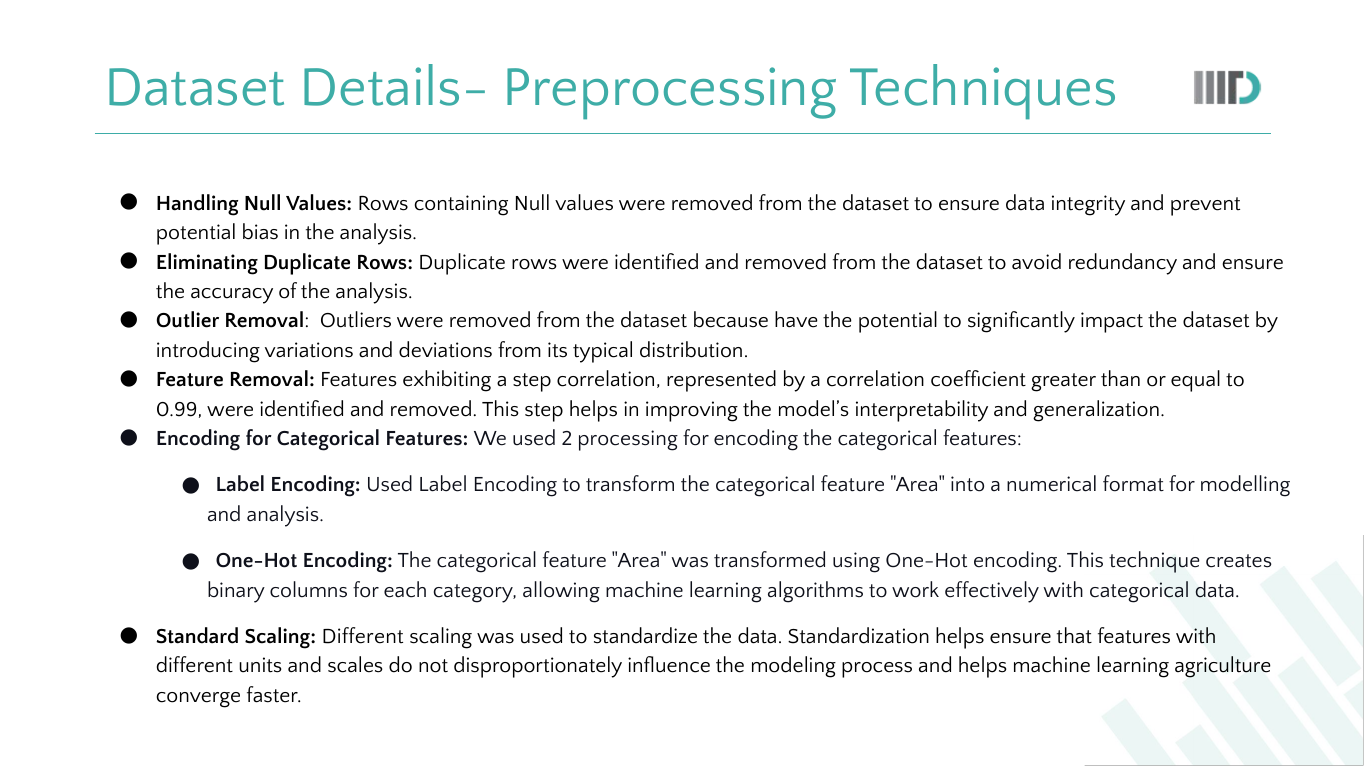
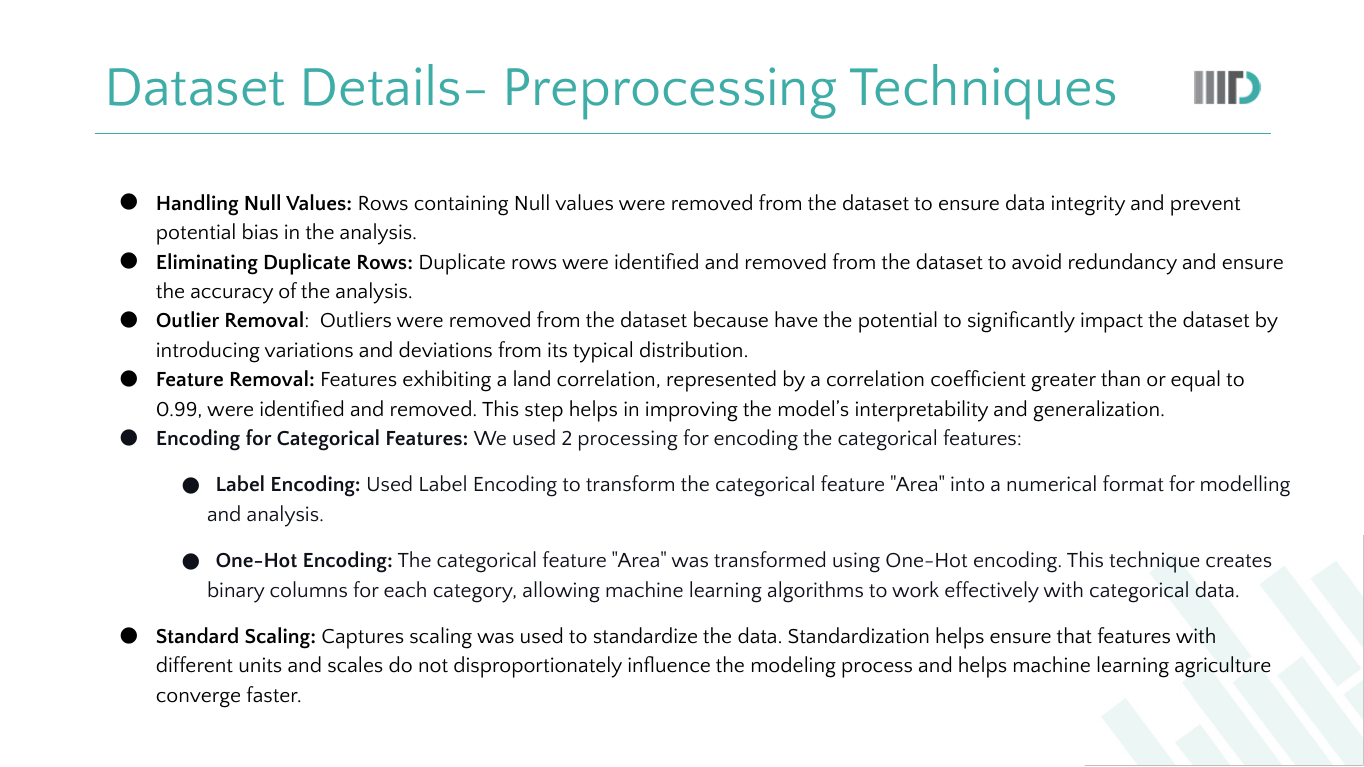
a step: step -> land
Scaling Different: Different -> Captures
